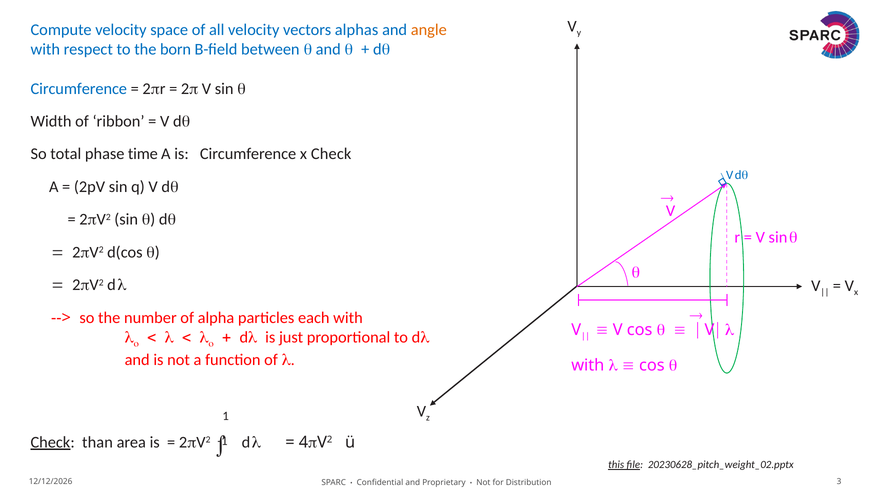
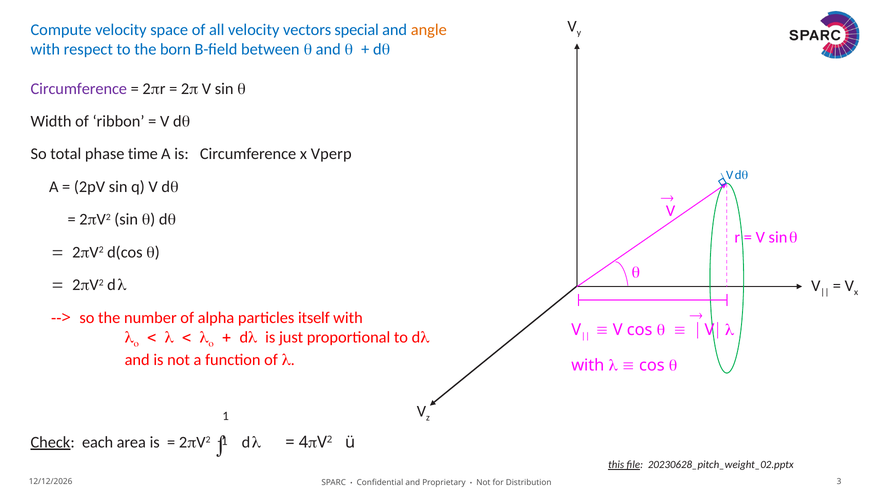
alphas: alphas -> special
Circumference at (79, 89) colour: blue -> purple
x Check: Check -> Vperp
each: each -> itself
than: than -> each
